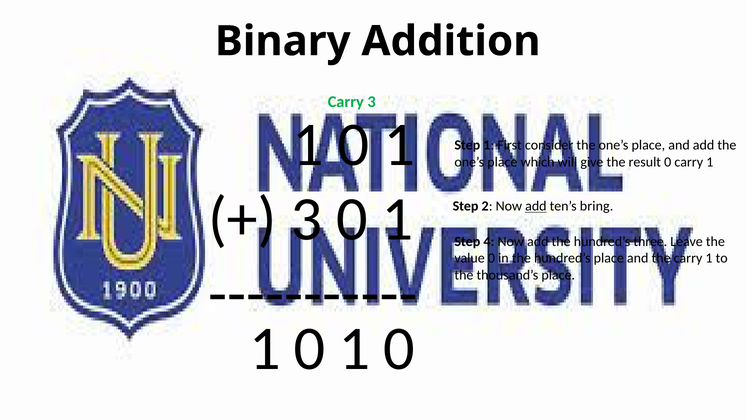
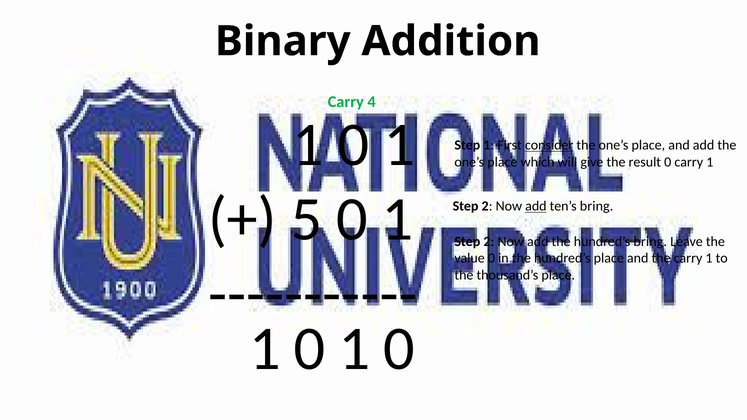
Carry 3: 3 -> 4
consider underline: none -> present
3 at (307, 220): 3 -> 5
4 at (489, 241): 4 -> 2
hundred’s three: three -> bring
